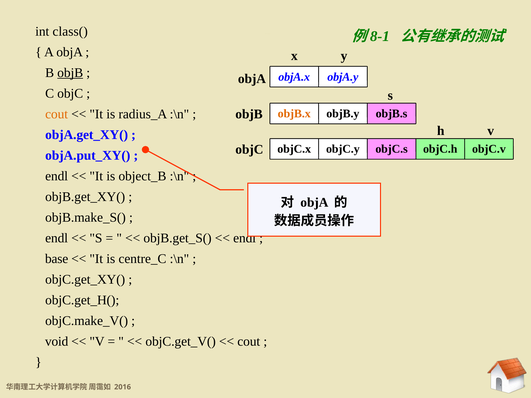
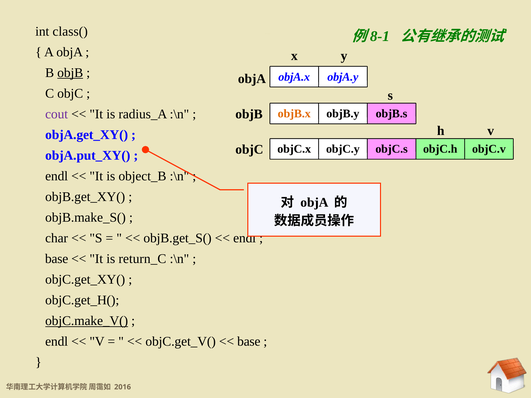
cout at (57, 114) colour: orange -> purple
endl at (57, 238): endl -> char
centre_C: centre_C -> return_C
objC.make_V( underline: none -> present
void at (57, 342): void -> endl
cout at (249, 342): cout -> base
